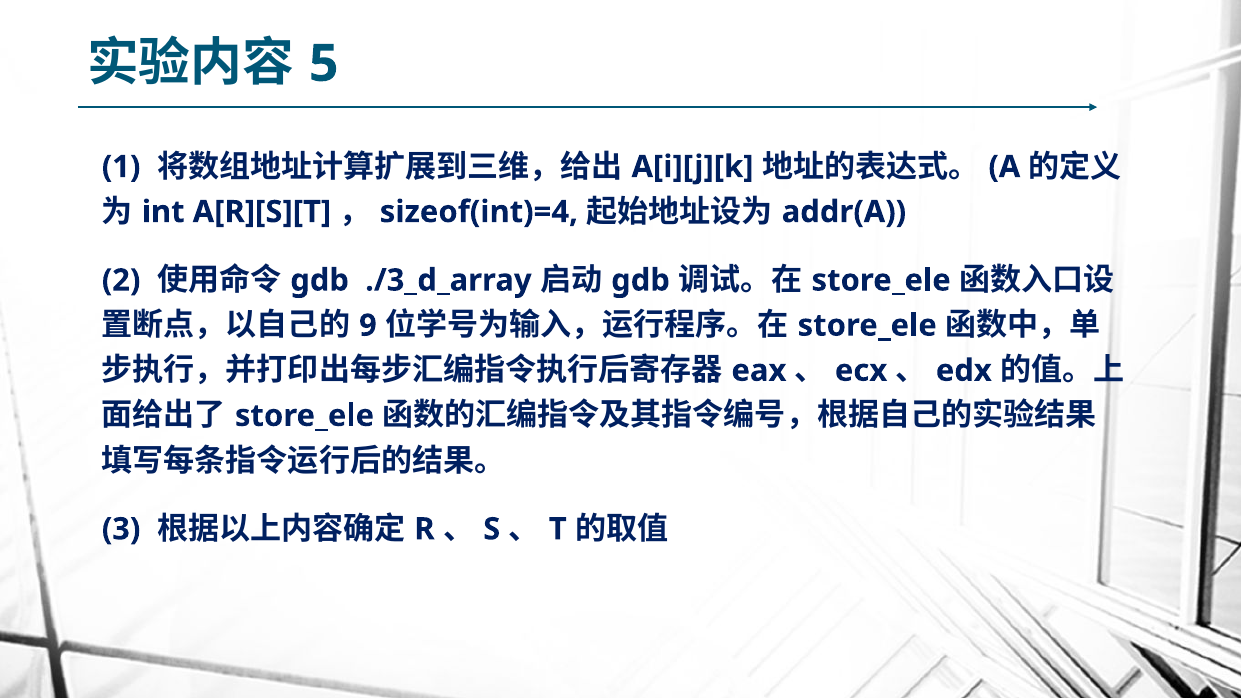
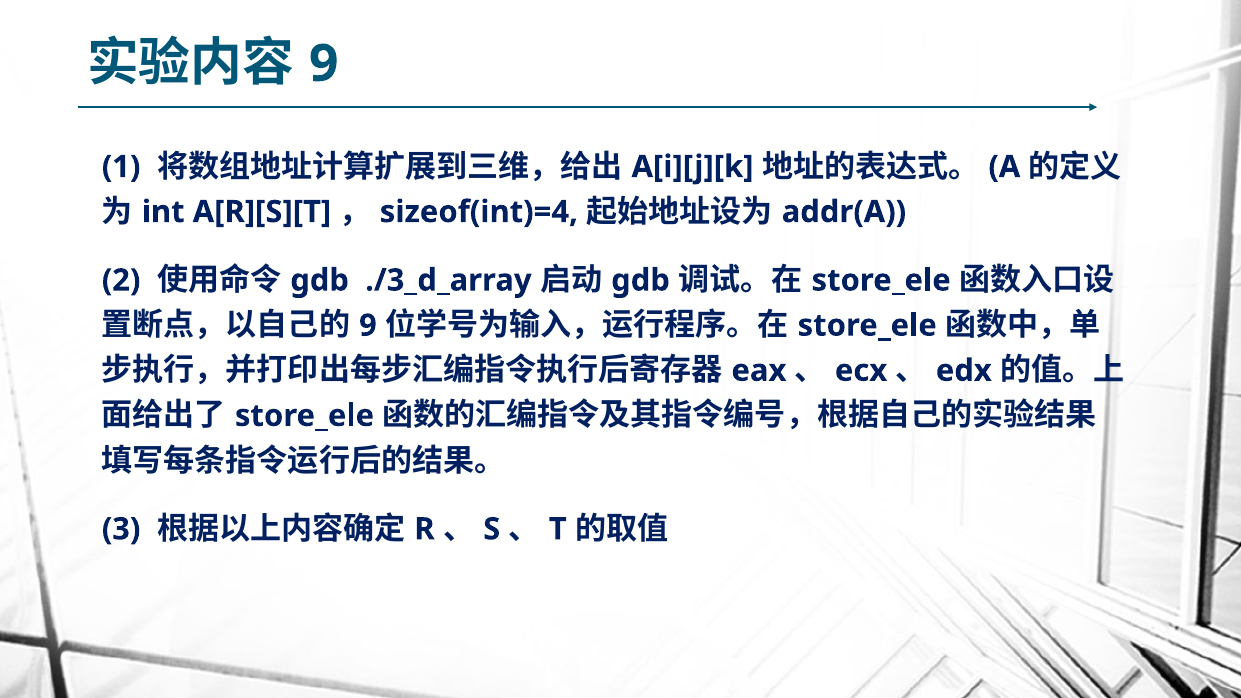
5 at (324, 64): 5 -> 9
